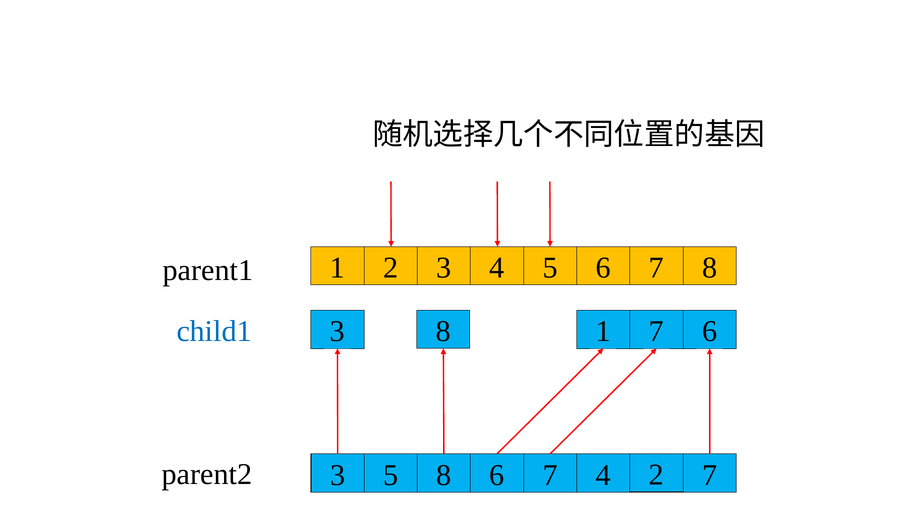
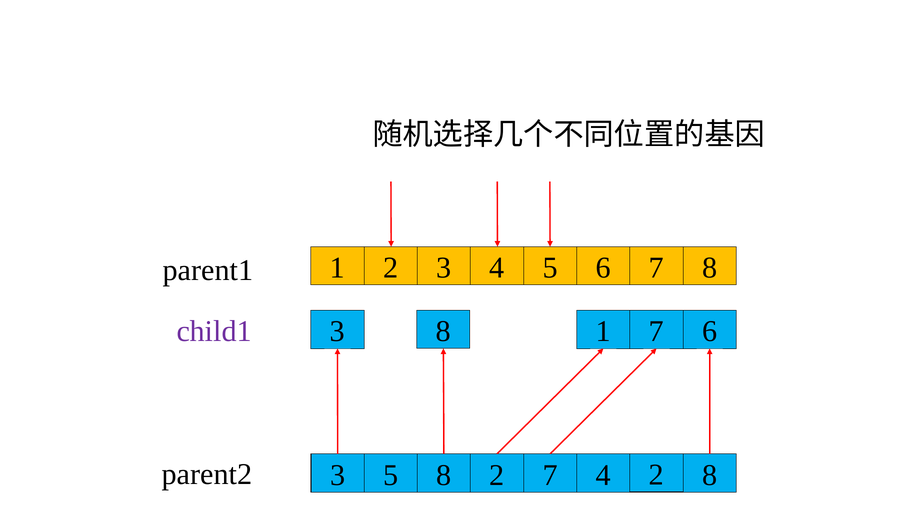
child1 colour: blue -> purple
8 6: 6 -> 2
7 at (710, 475): 7 -> 8
